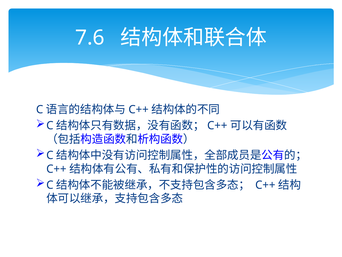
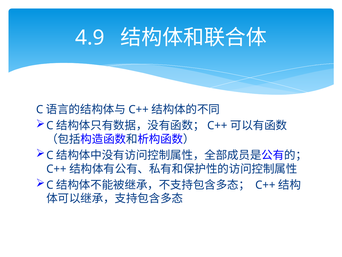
7.6: 7.6 -> 4.9
